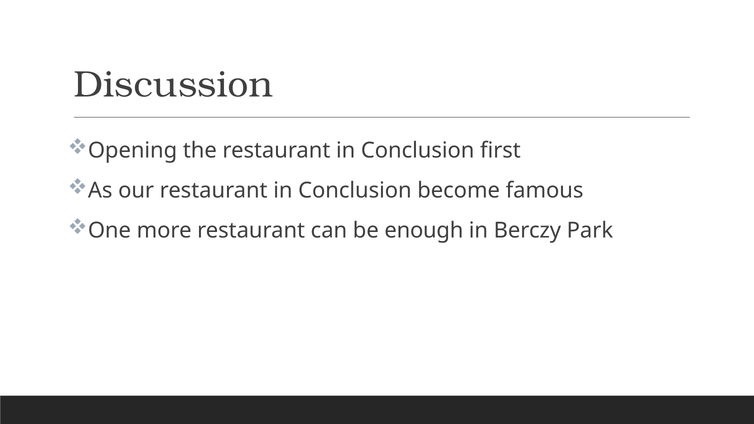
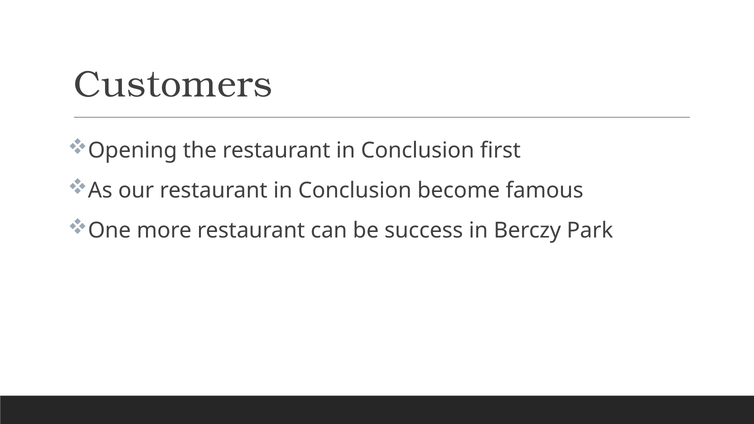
Discussion: Discussion -> Customers
enough: enough -> success
